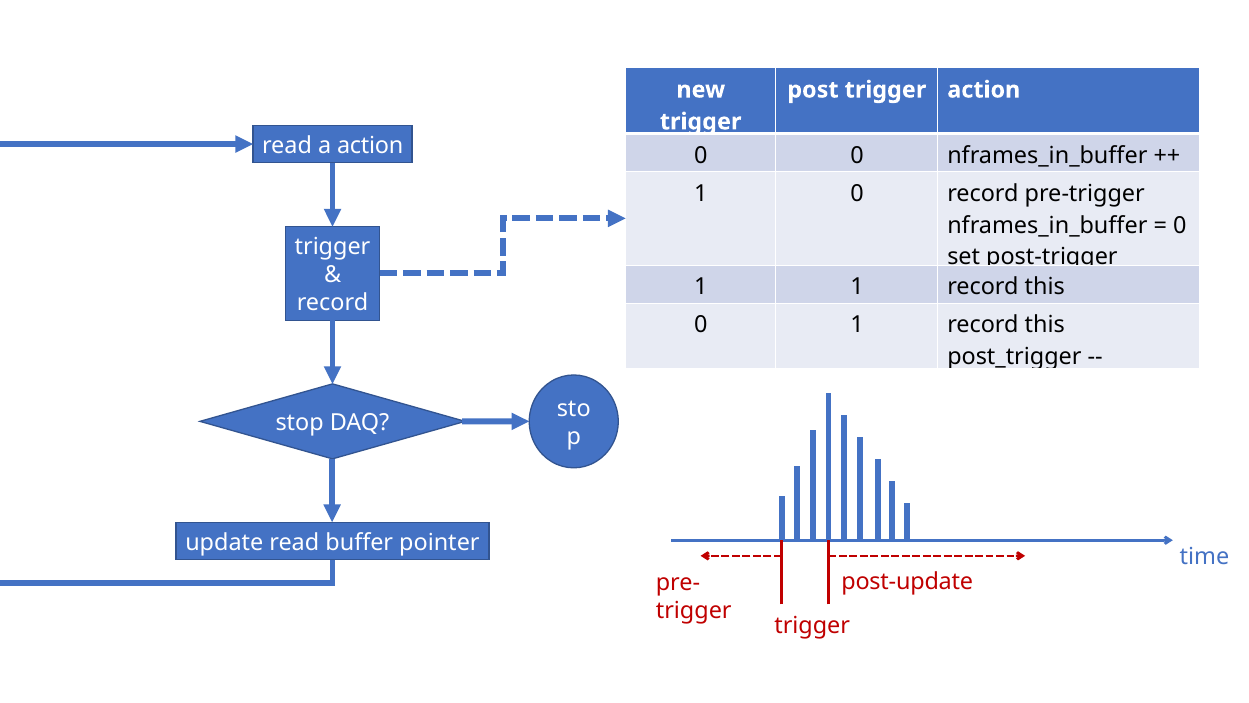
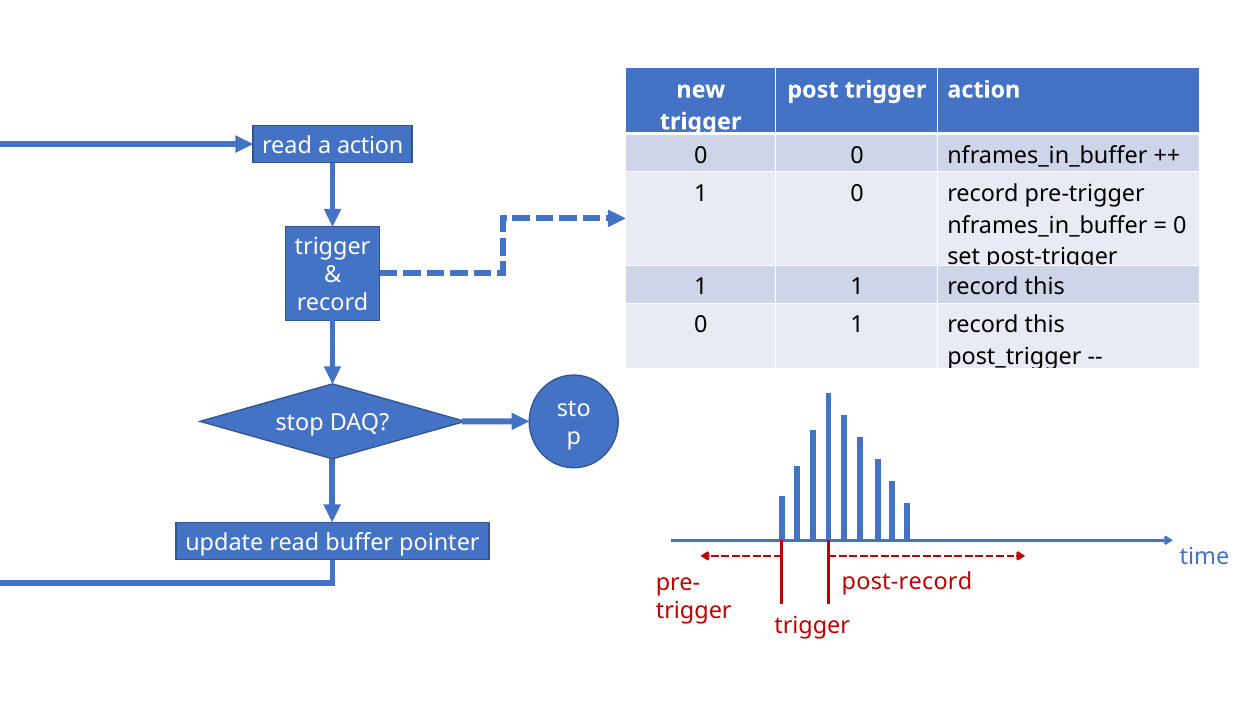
post-update: post-update -> post-record
